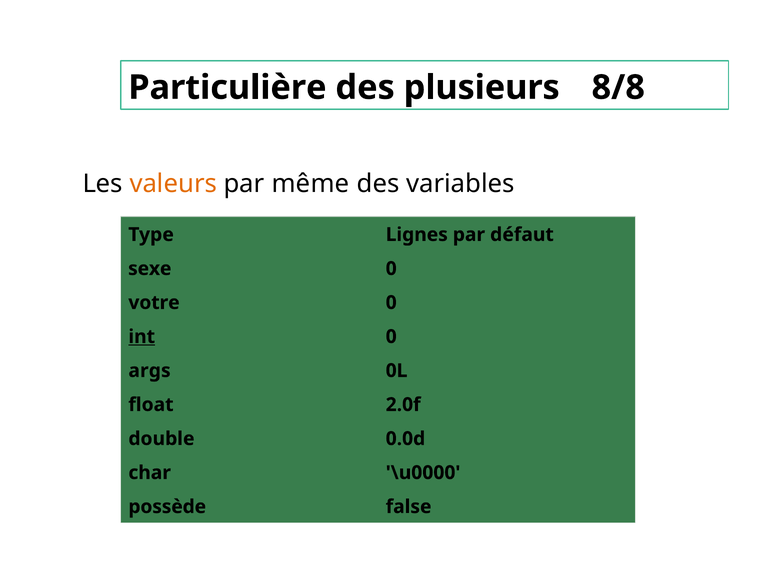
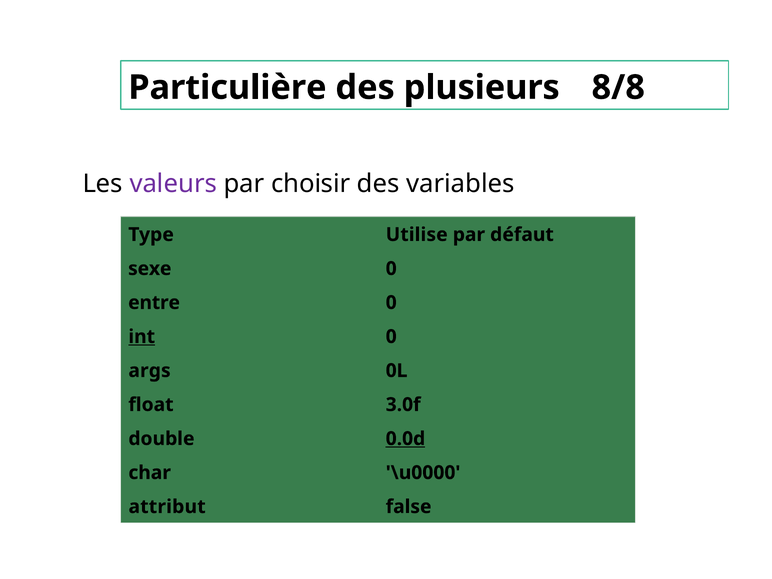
valeurs colour: orange -> purple
même: même -> choisir
Lignes: Lignes -> Utilise
votre: votre -> entre
2.0f: 2.0f -> 3.0f
0.0d underline: none -> present
possède: possède -> attribut
